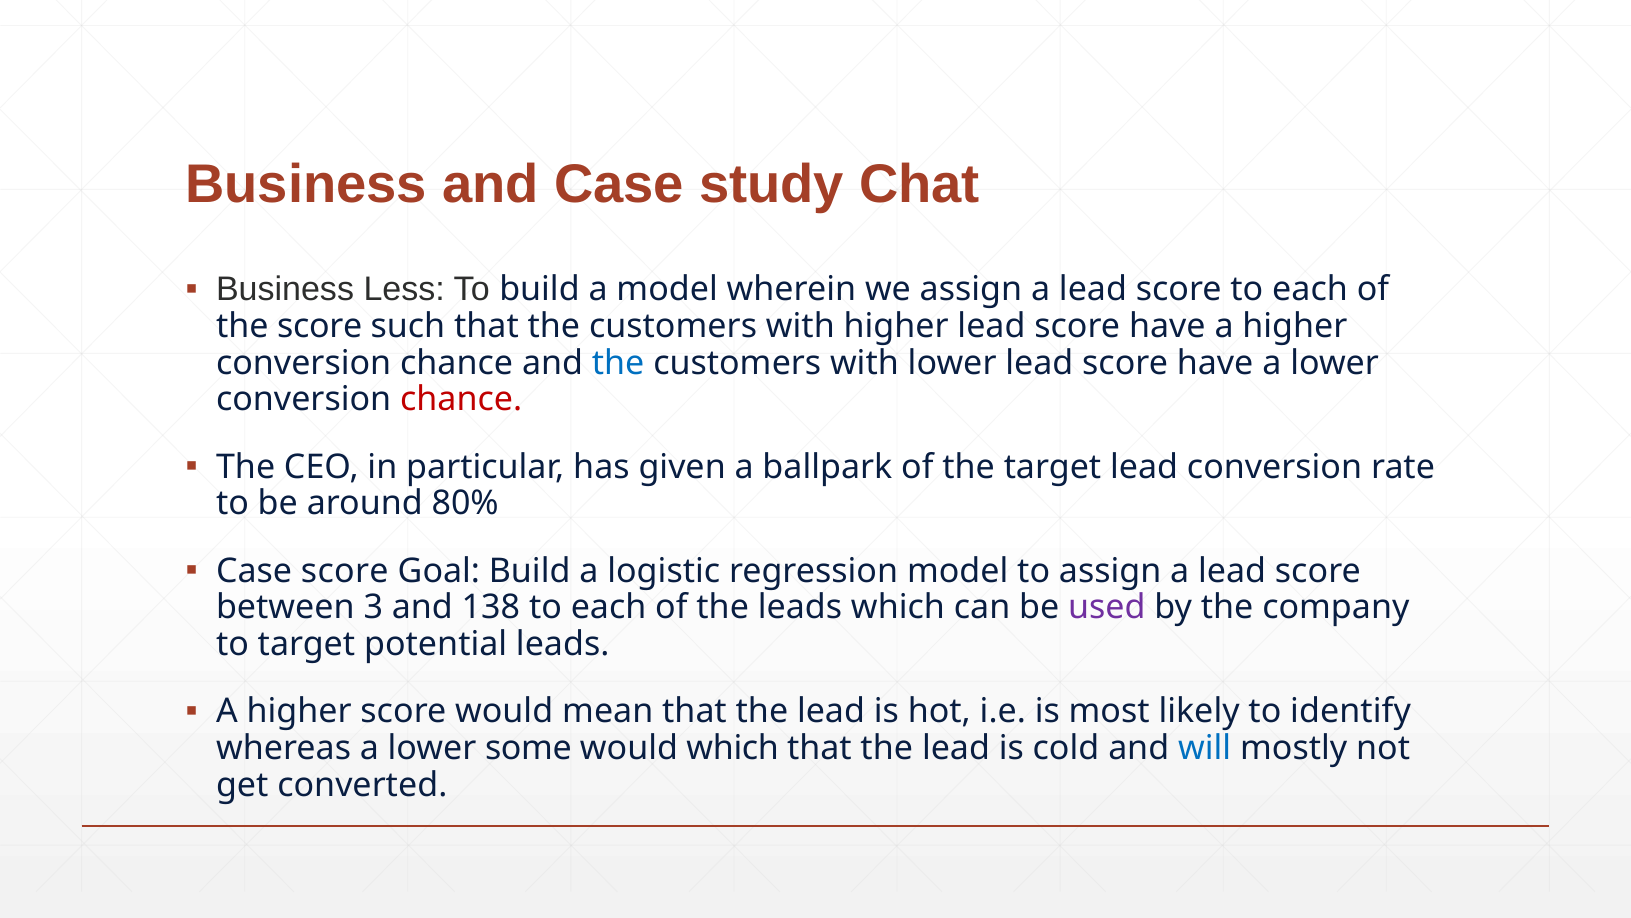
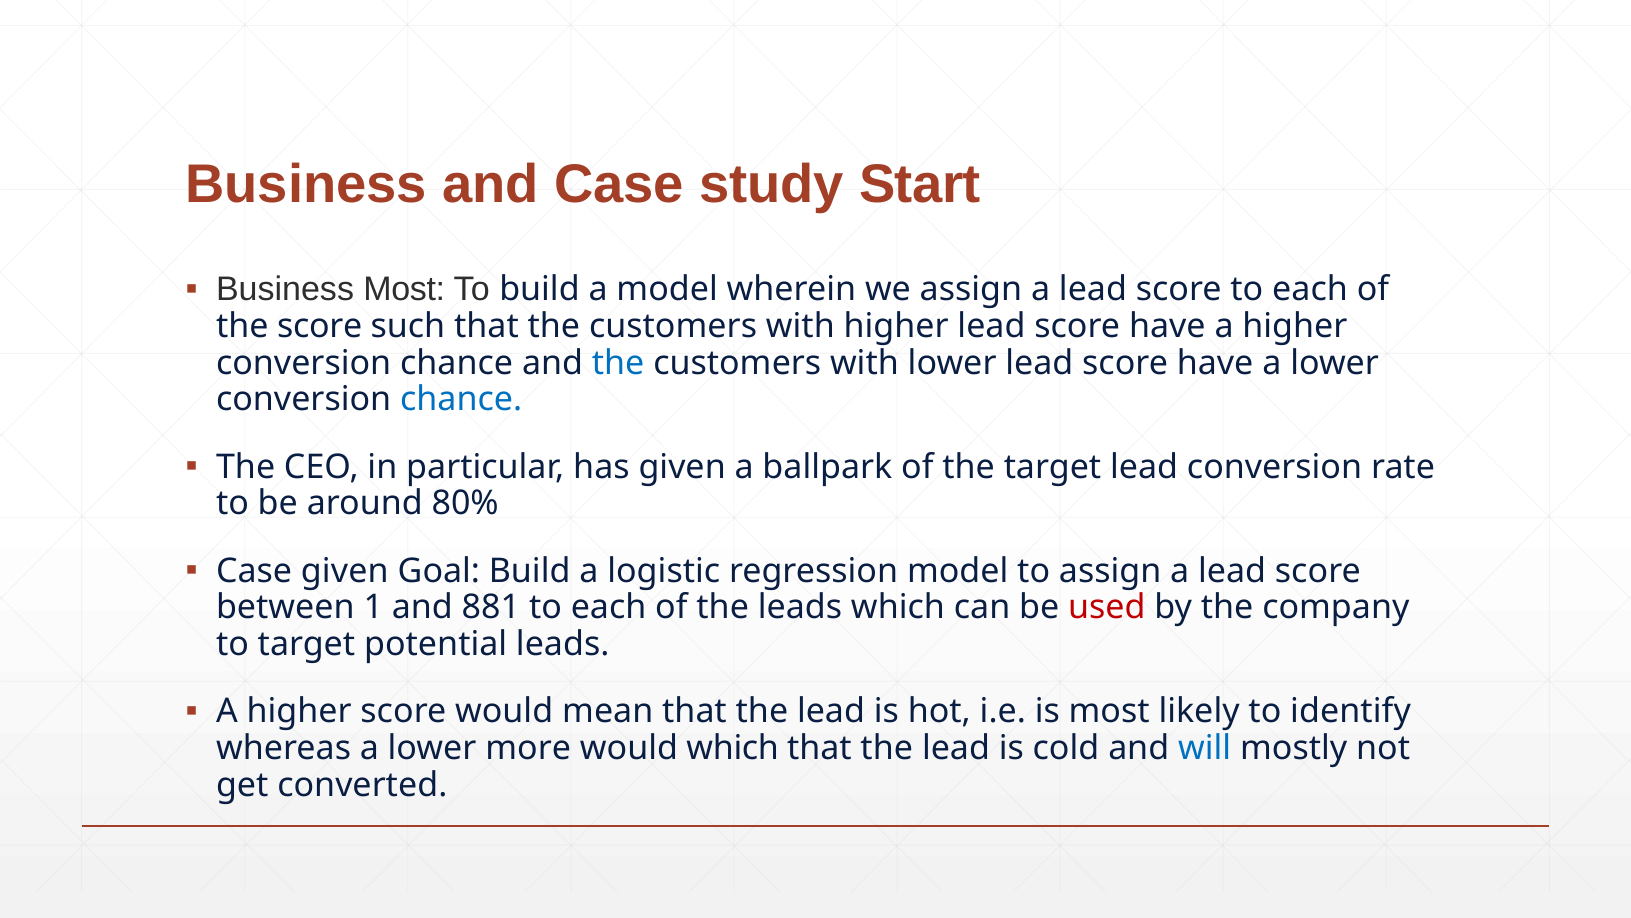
Chat: Chat -> Start
Business Less: Less -> Most
chance at (461, 399) colour: red -> blue
Case score: score -> given
3: 3 -> 1
138: 138 -> 881
used colour: purple -> red
some: some -> more
